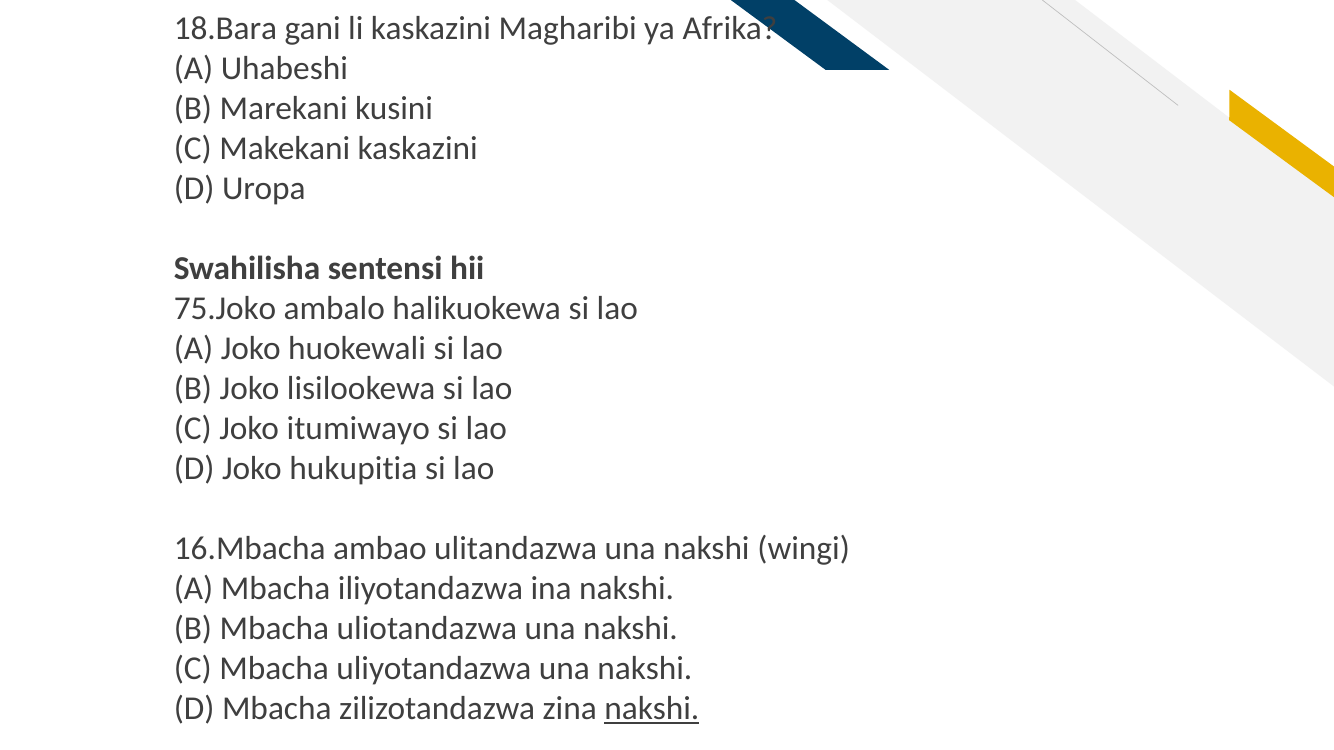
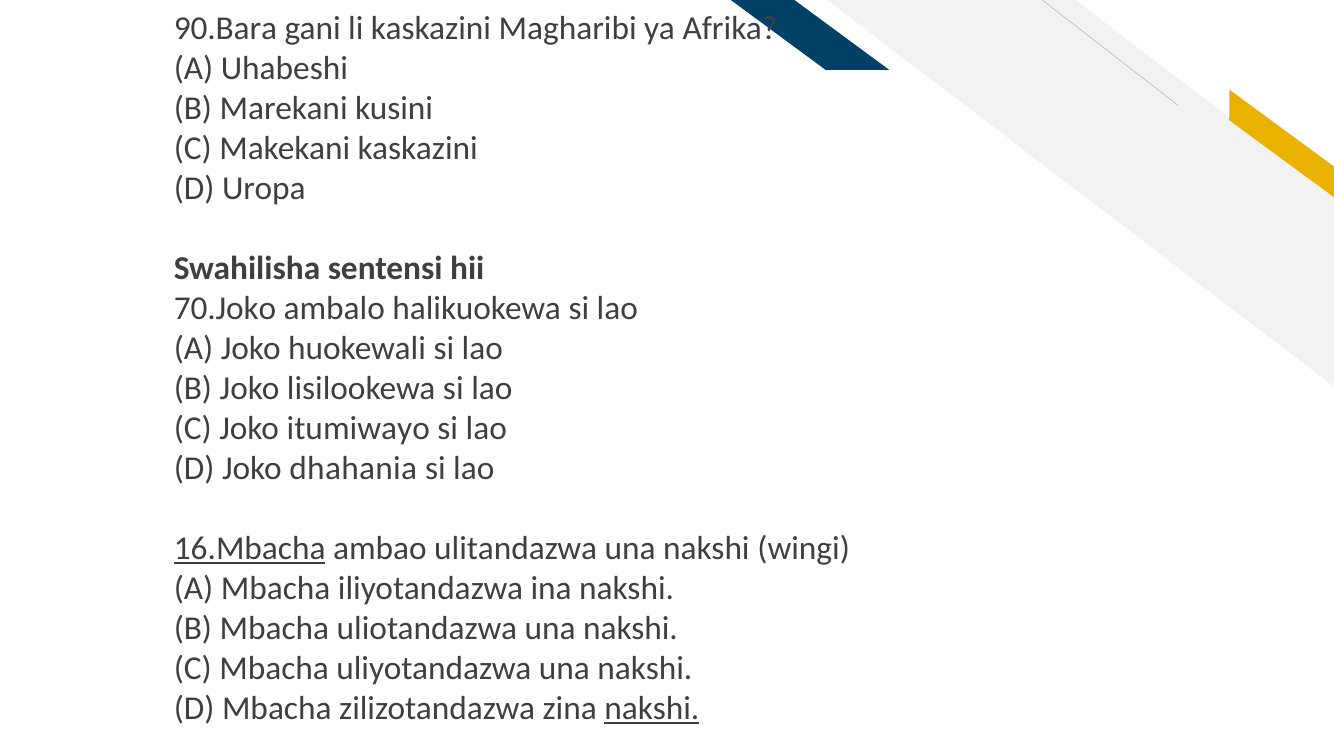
18.Bara: 18.Bara -> 90.Bara
75.Joko: 75.Joko -> 70.Joko
hukupitia: hukupitia -> dhahania
16.Mbacha underline: none -> present
